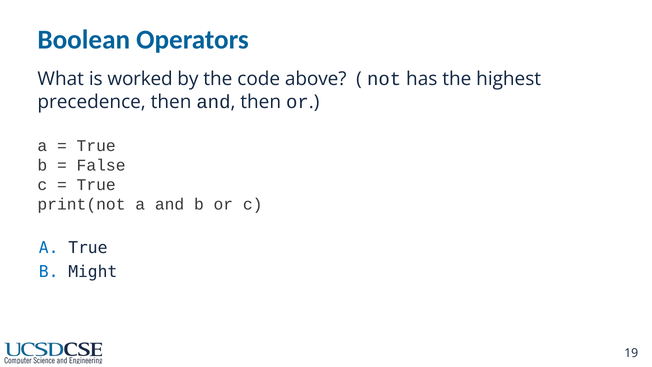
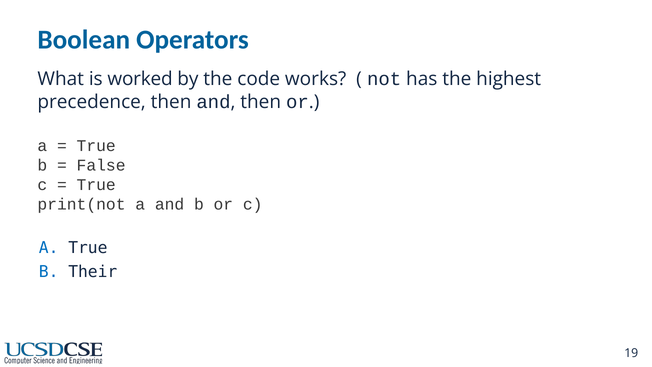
above: above -> works
Might: Might -> Their
